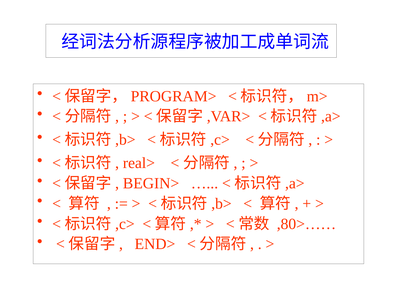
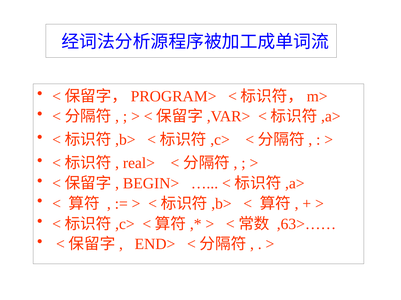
,80>……: ,80>…… -> ,63>……
